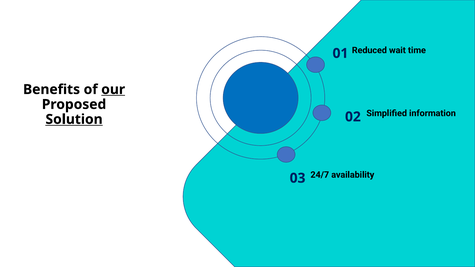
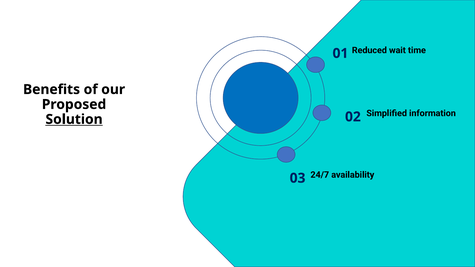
our underline: present -> none
